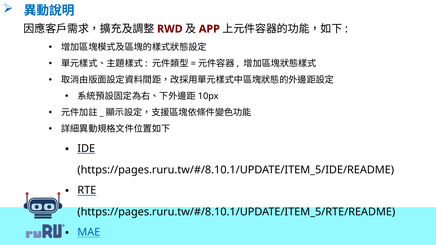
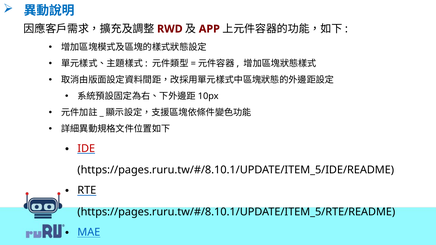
IDE colour: black -> red
